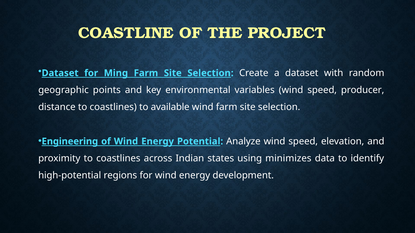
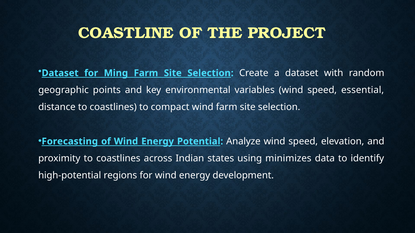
producer: producer -> essential
available: available -> compact
Engineering: Engineering -> Forecasting
